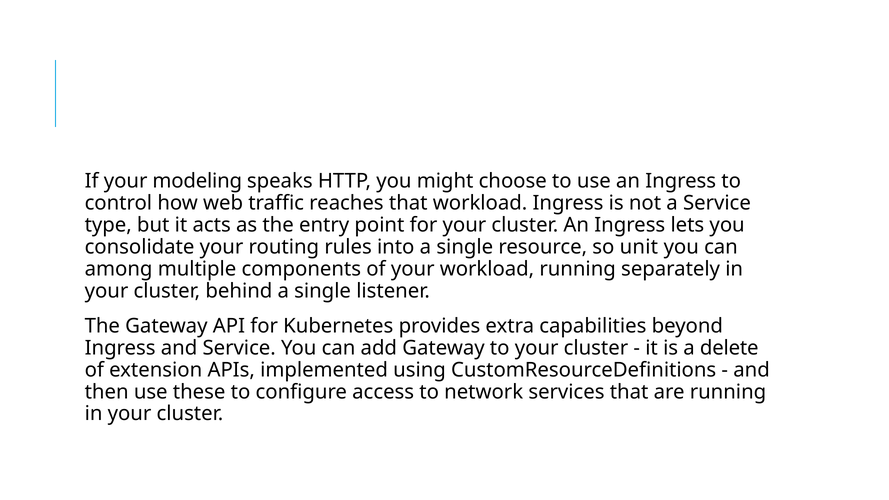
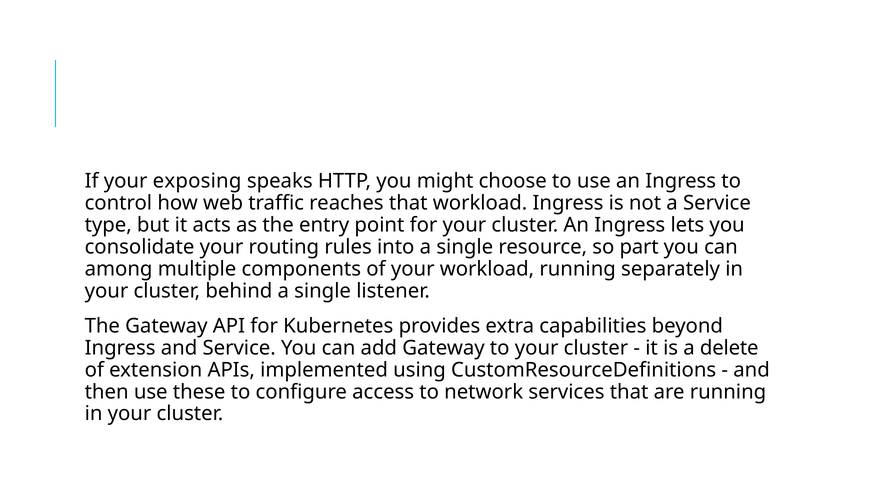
modeling: modeling -> exposing
unit: unit -> part
